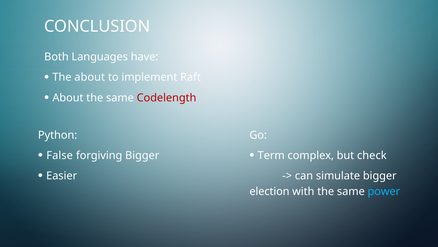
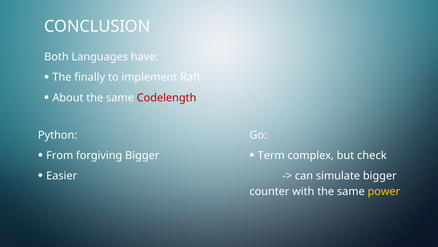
The about: about -> finally
False: False -> From
election: election -> counter
power colour: light blue -> yellow
